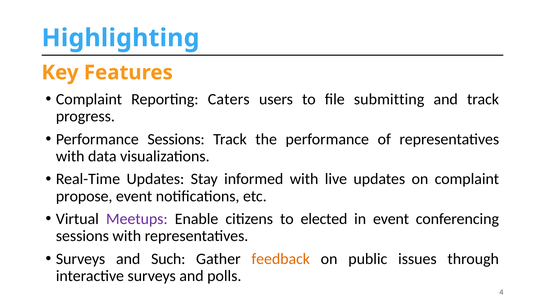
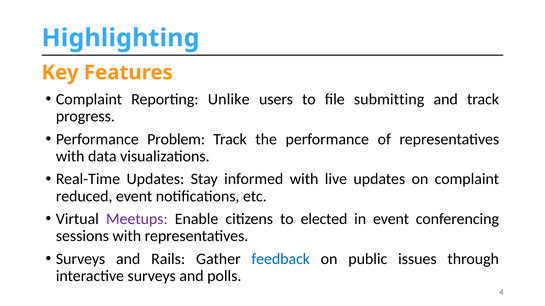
Caters: Caters -> Unlike
Performance Sessions: Sessions -> Problem
propose: propose -> reduced
Such: Such -> Rails
feedback colour: orange -> blue
